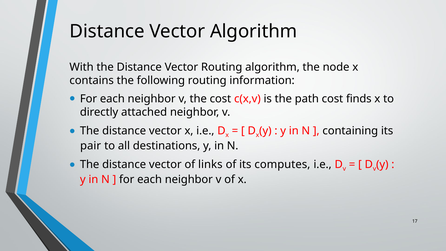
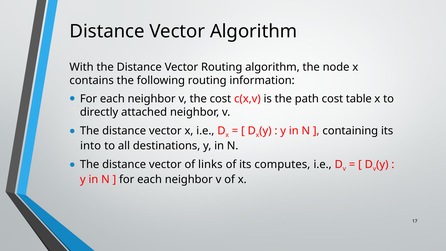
finds: finds -> table
pair: pair -> into
